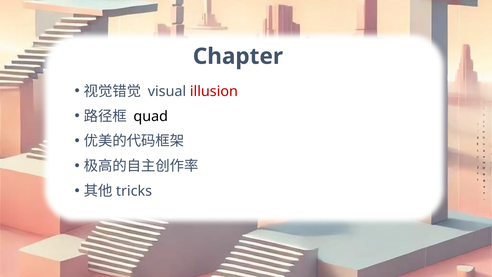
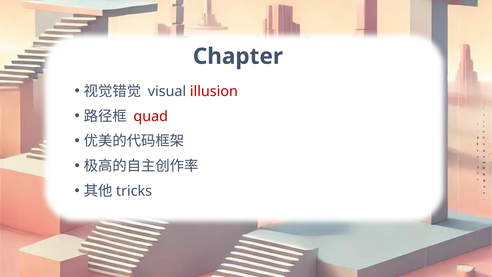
quad colour: black -> red
